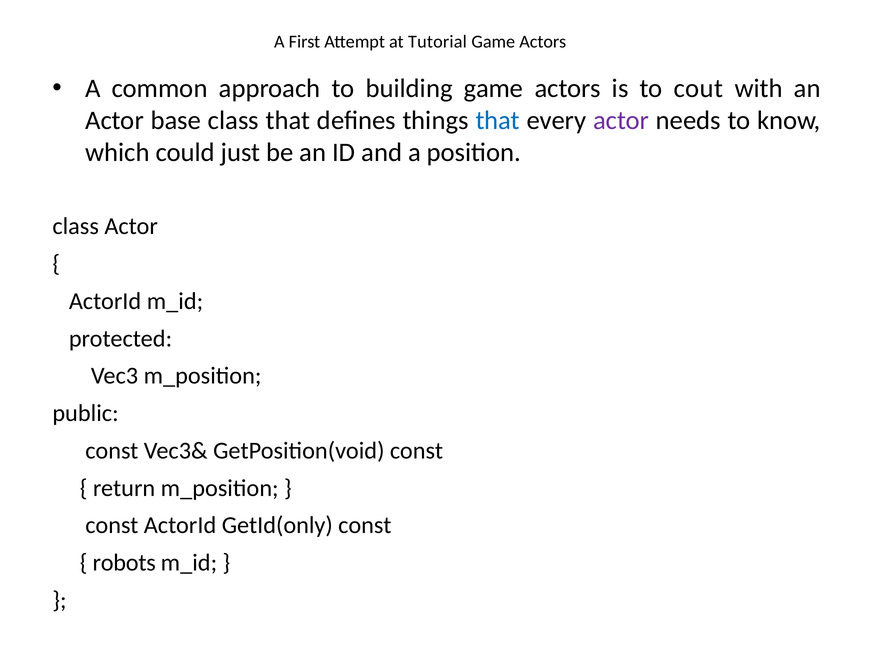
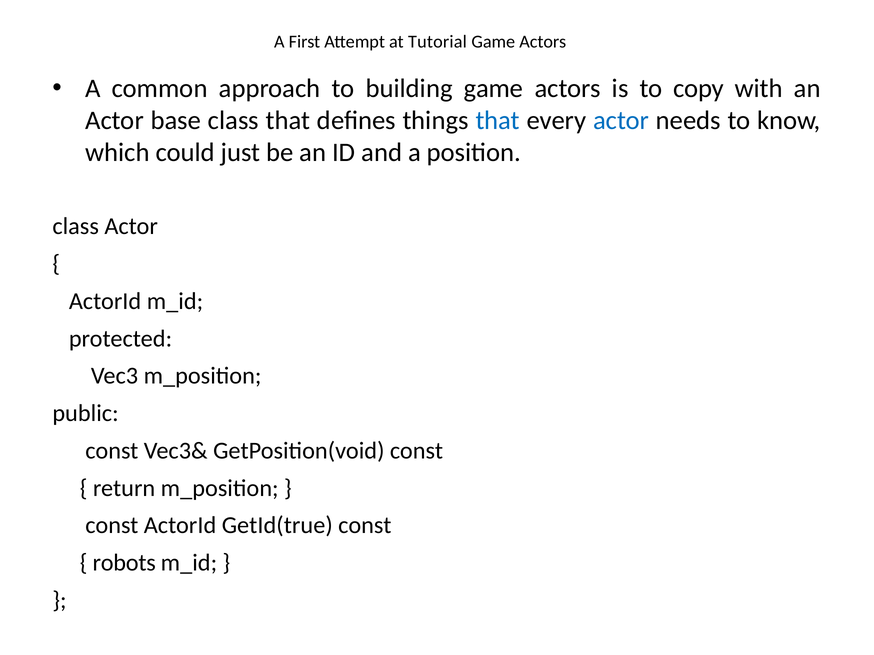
cout: cout -> copy
actor at (621, 120) colour: purple -> blue
GetId(only: GetId(only -> GetId(true
